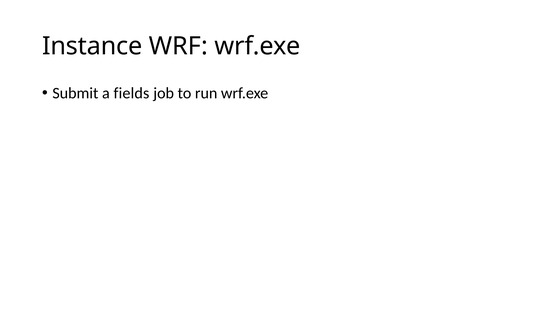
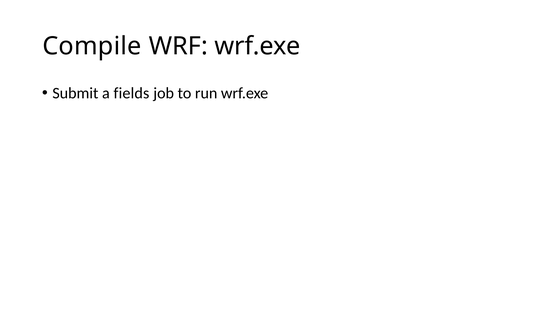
Instance: Instance -> Compile
